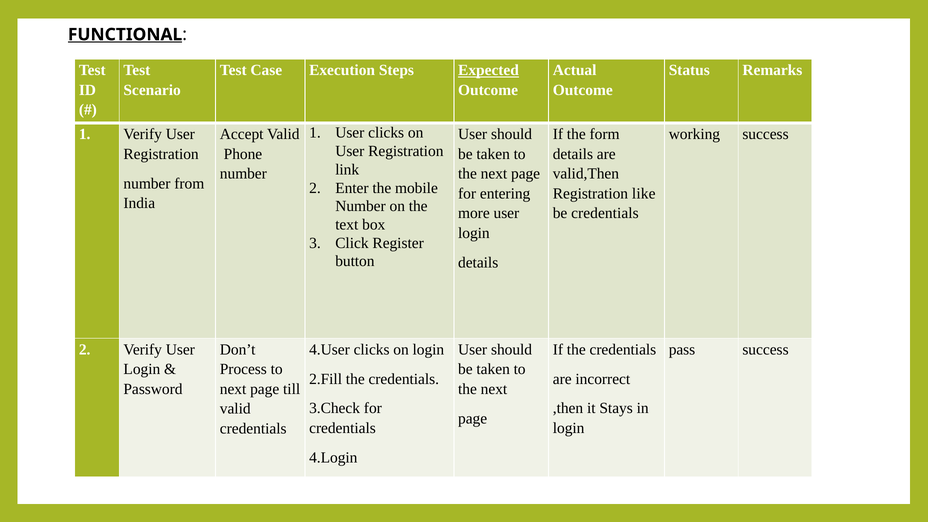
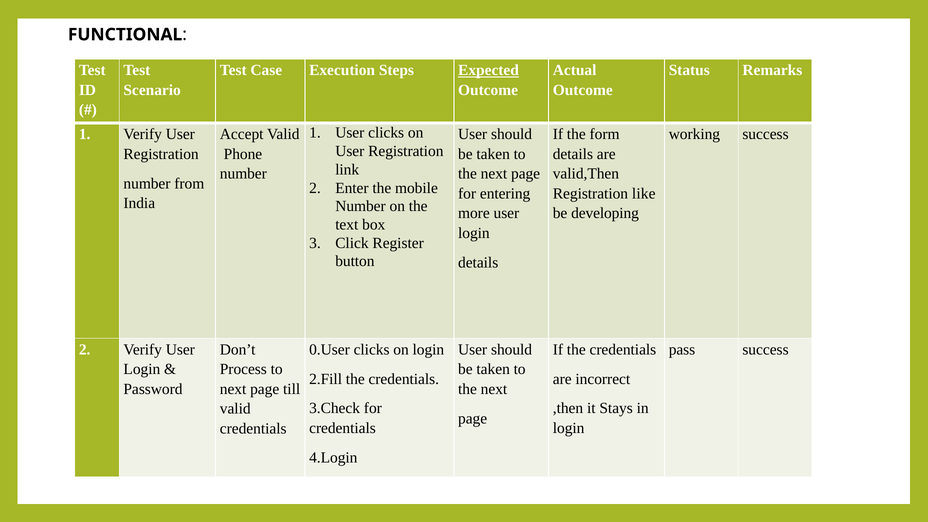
FUNCTIONAL underline: present -> none
be credentials: credentials -> developing
4.User: 4.User -> 0.User
